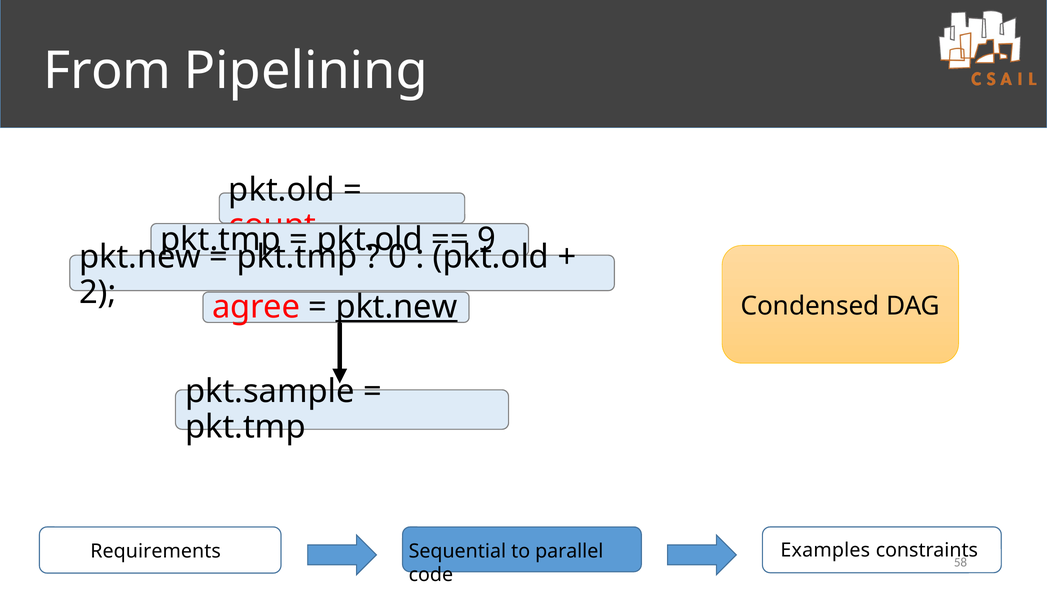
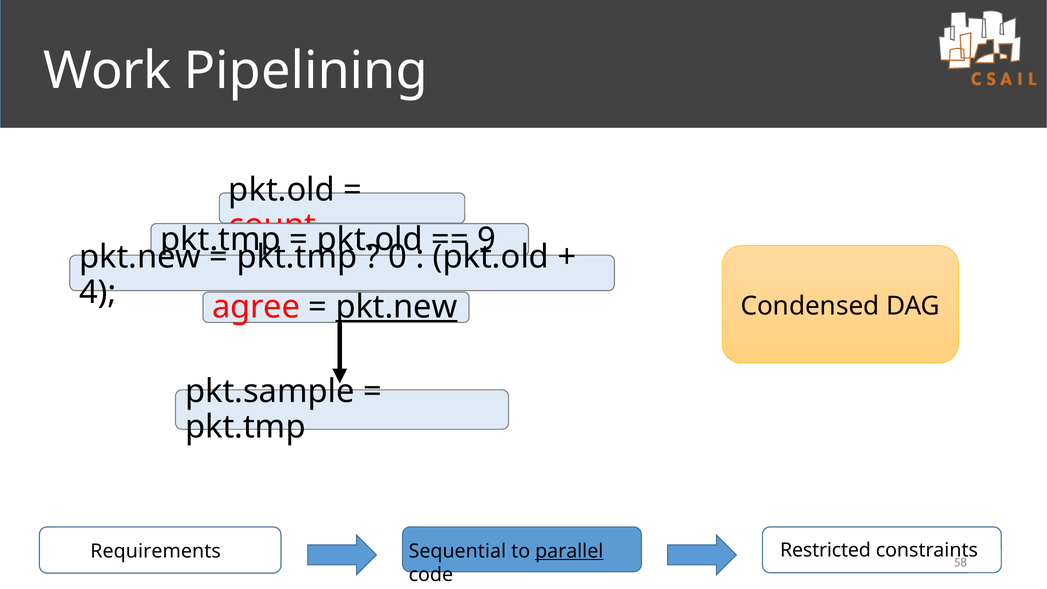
From: From -> Work
2: 2 -> 4
Examples: Examples -> Restricted
parallel underline: none -> present
